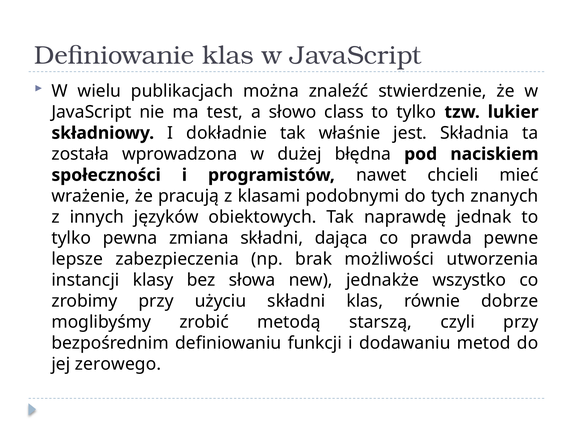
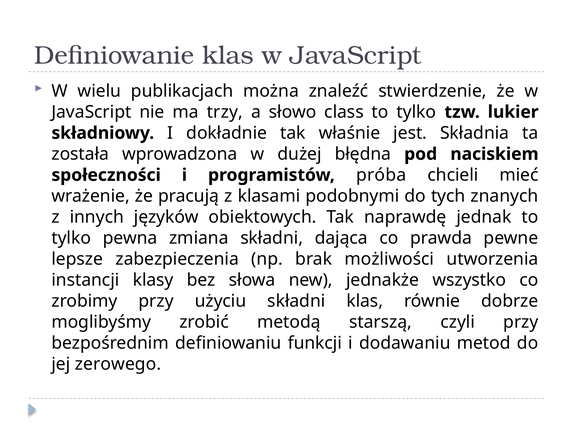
test: test -> trzy
nawet: nawet -> próba
